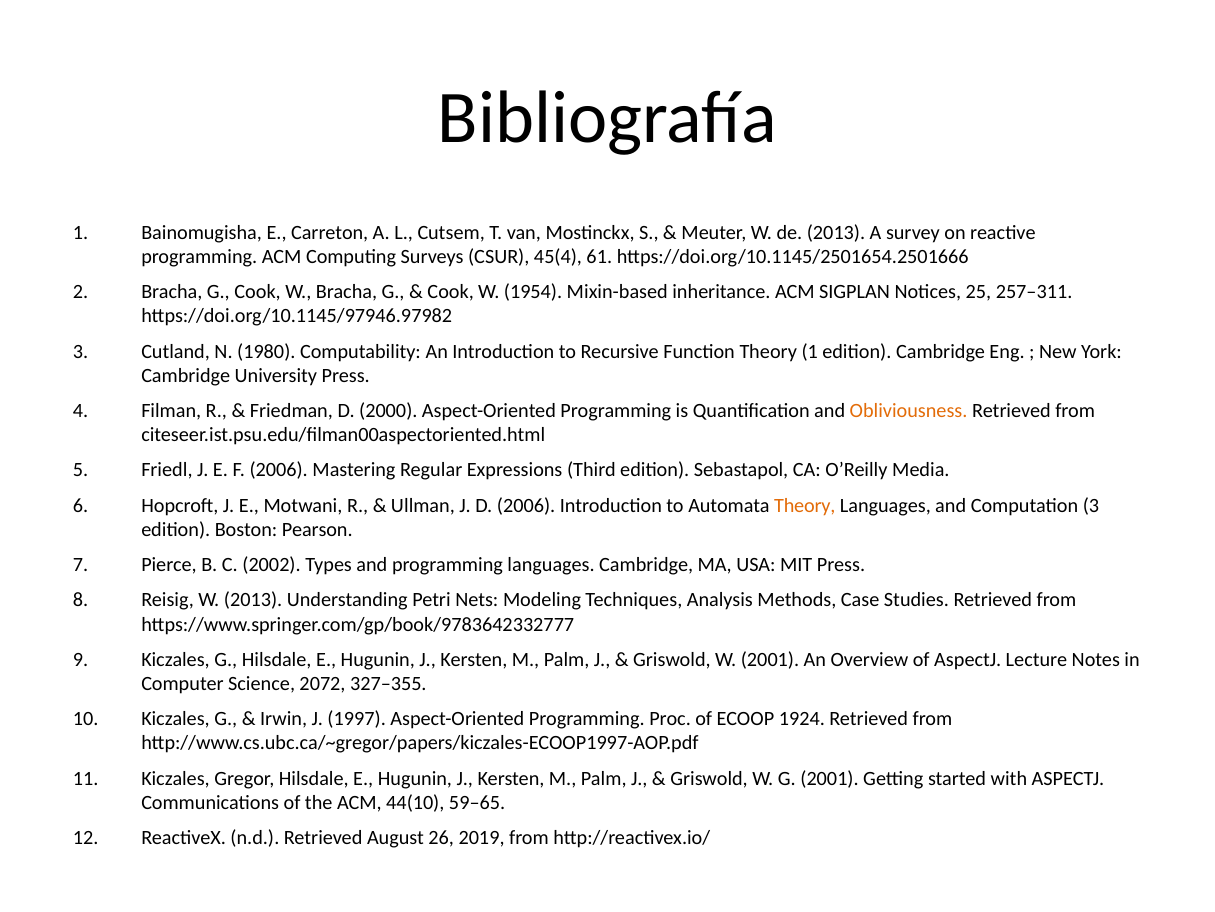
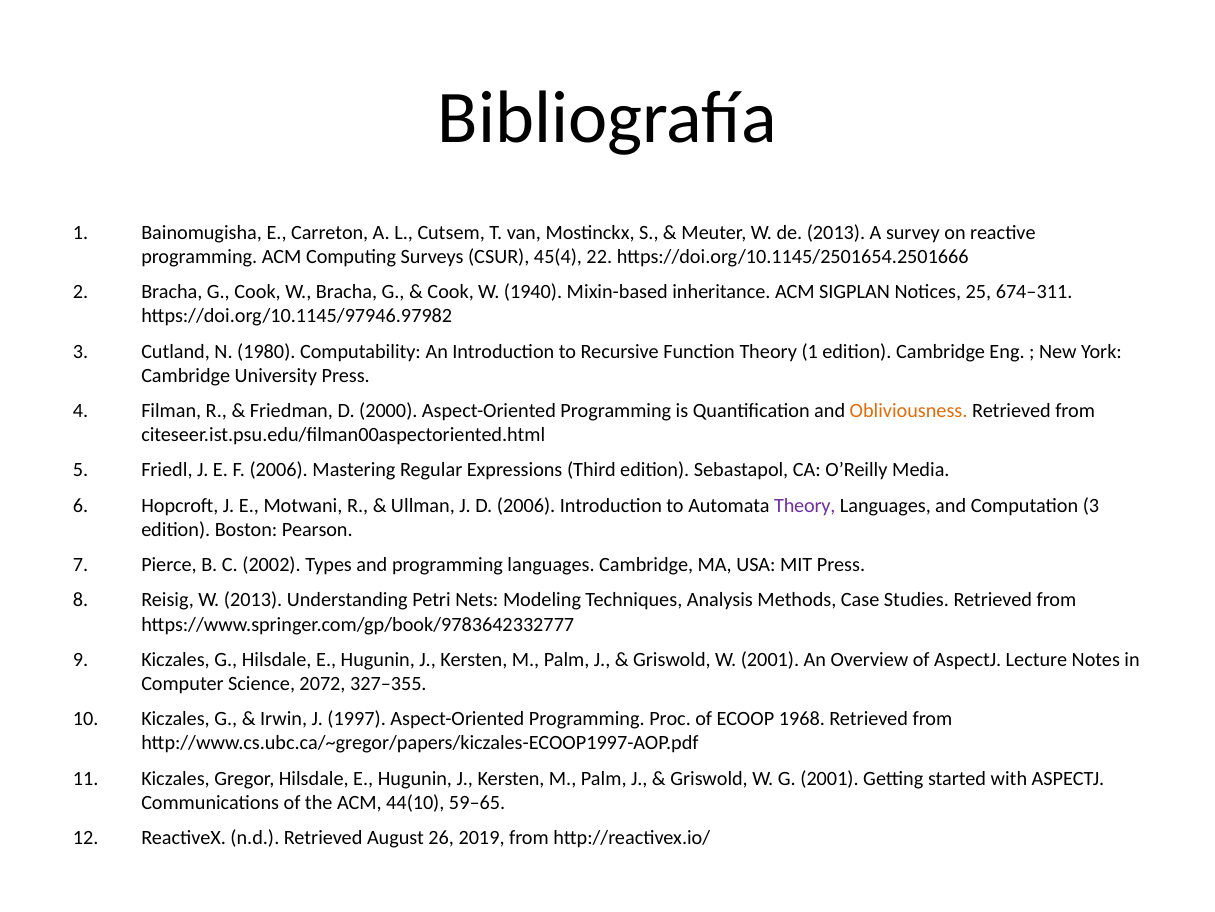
61: 61 -> 22
1954: 1954 -> 1940
257–311: 257–311 -> 674–311
Theory at (805, 505) colour: orange -> purple
1924: 1924 -> 1968
